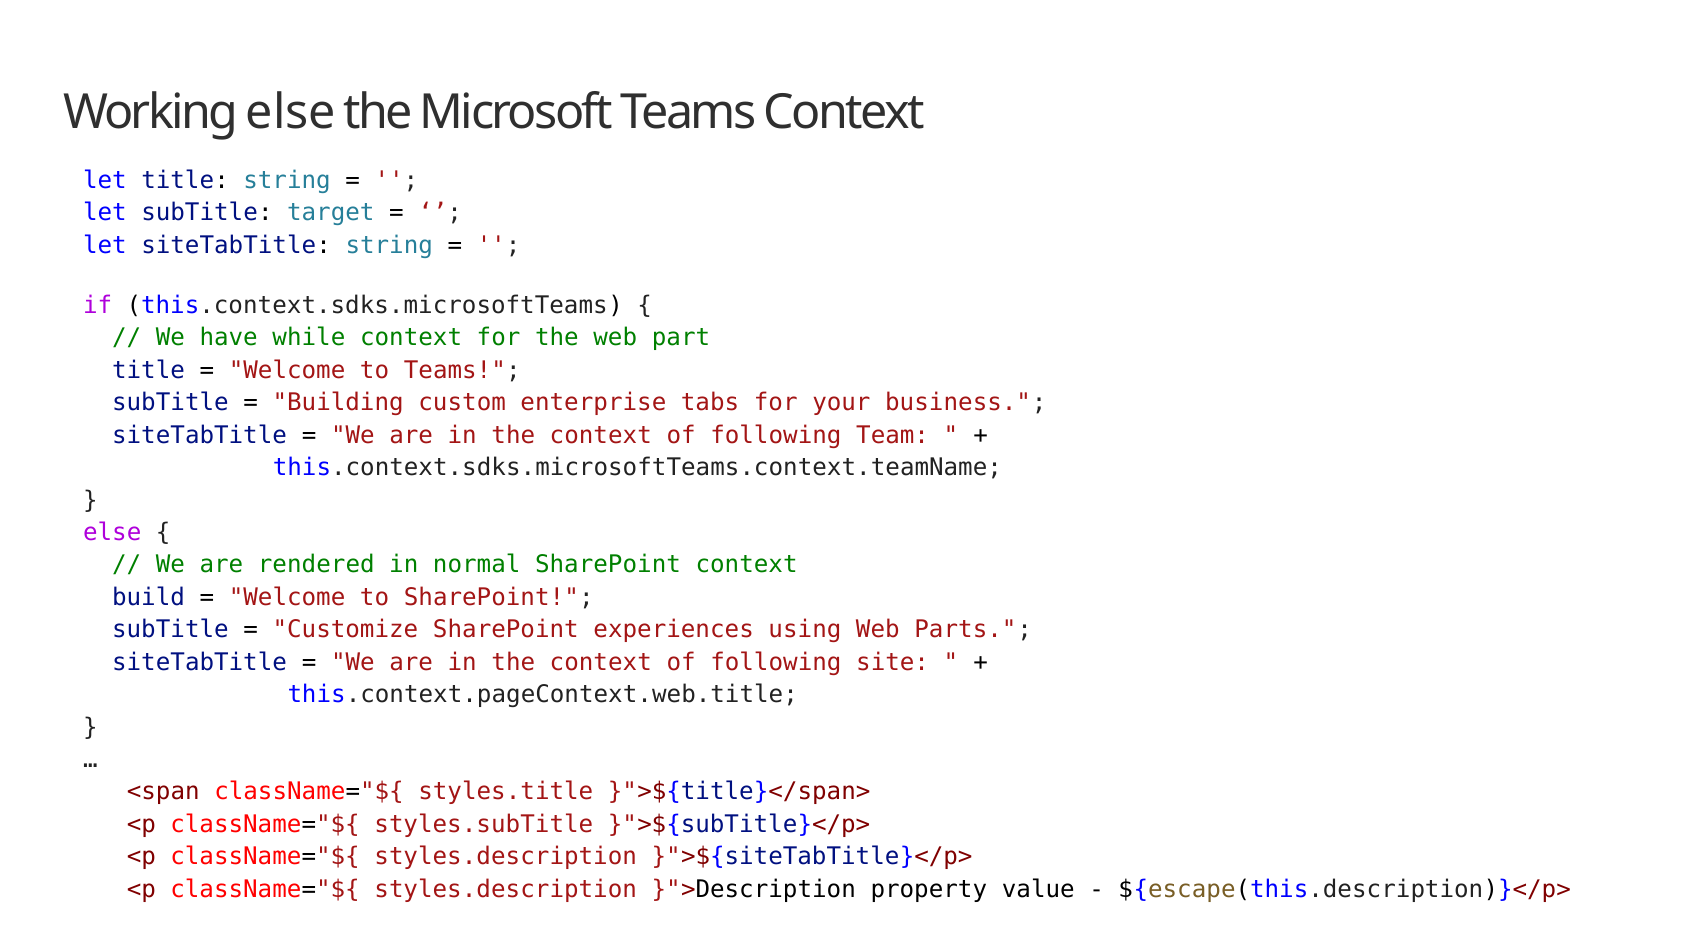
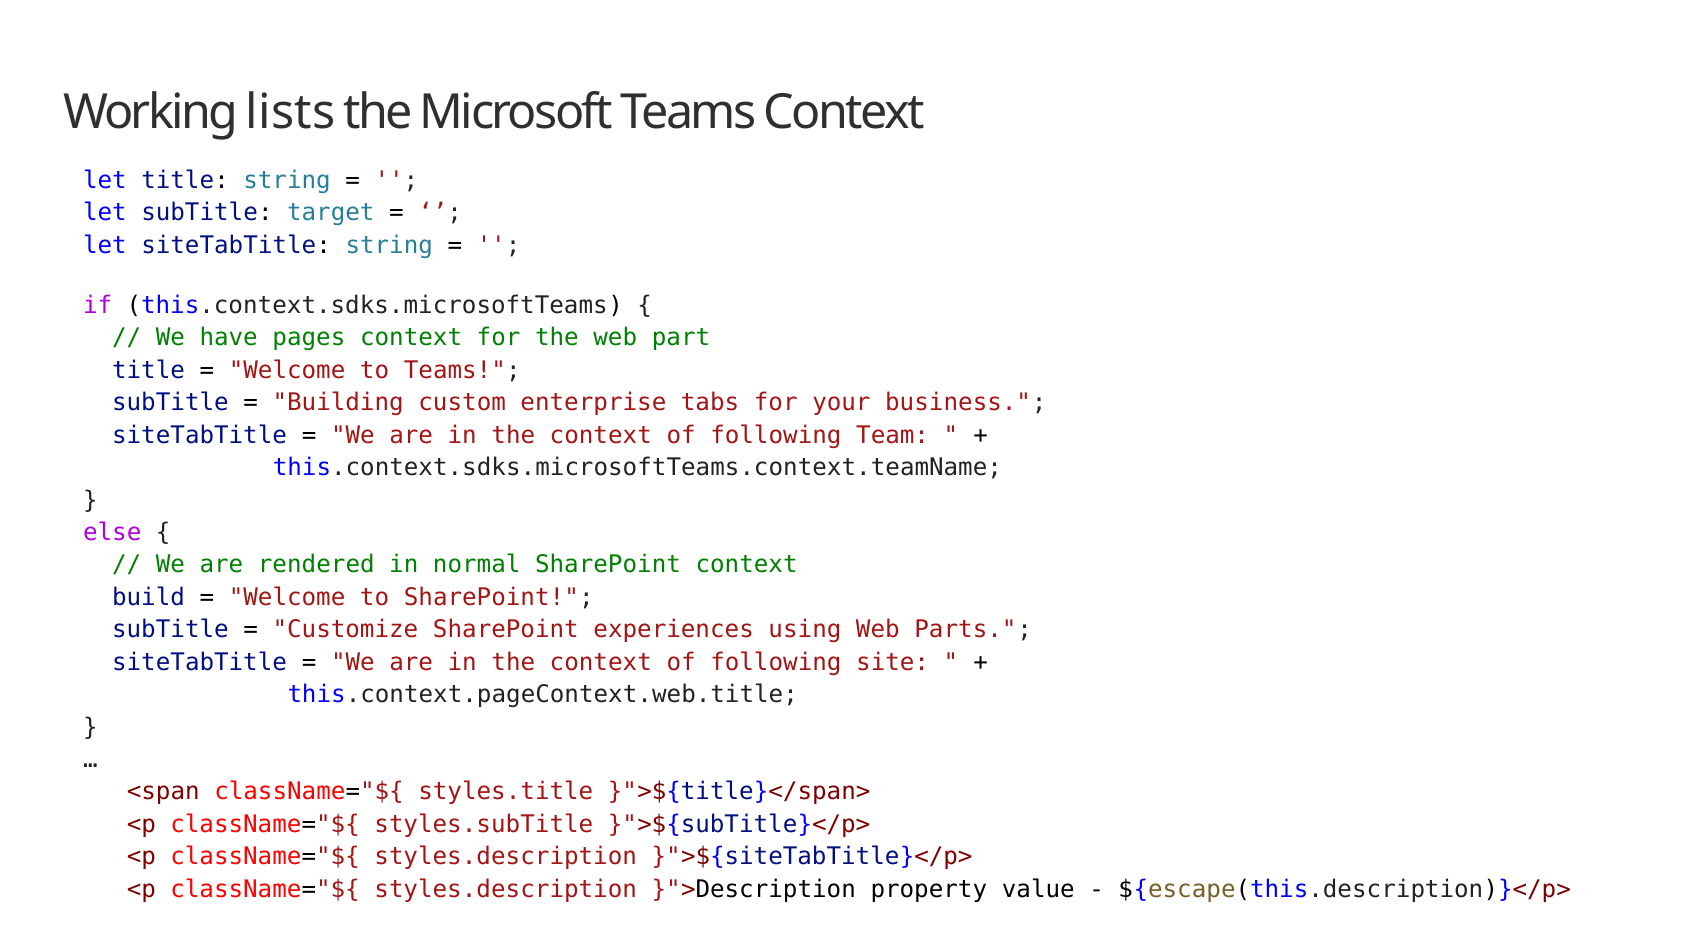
Working else: else -> lists
while: while -> pages
